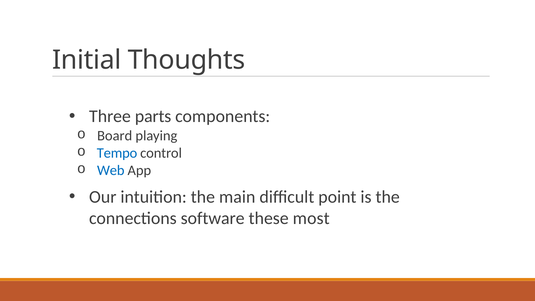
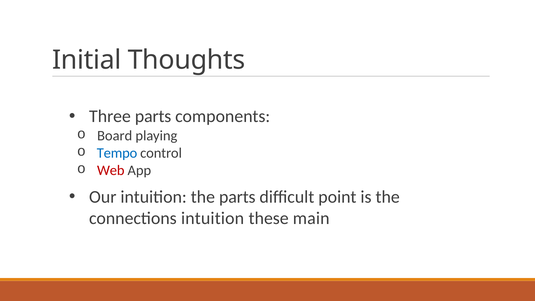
Web colour: blue -> red
the main: main -> parts
connections software: software -> intuition
most: most -> main
